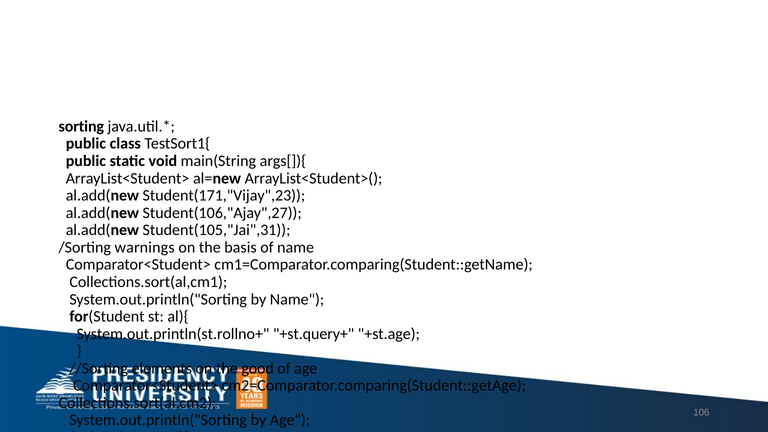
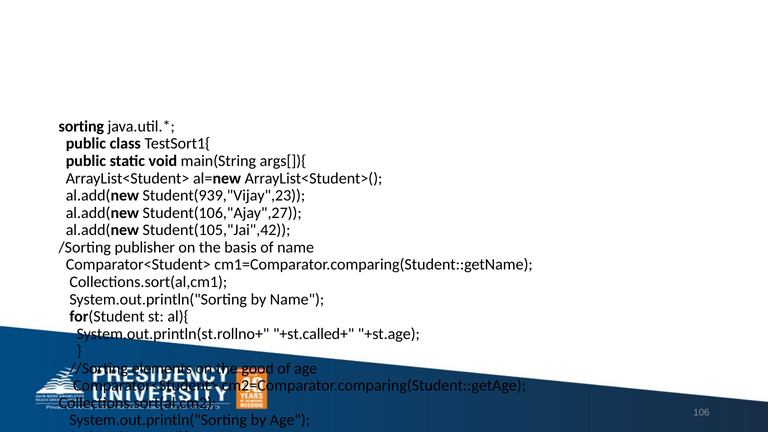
Student(171,"Vijay",23: Student(171,"Vijay",23 -> Student(939,"Vijay",23
Student(105,"Jai",31: Student(105,"Jai",31 -> Student(105,"Jai",42
warnings: warnings -> publisher
+st.query+: +st.query+ -> +st.called+
